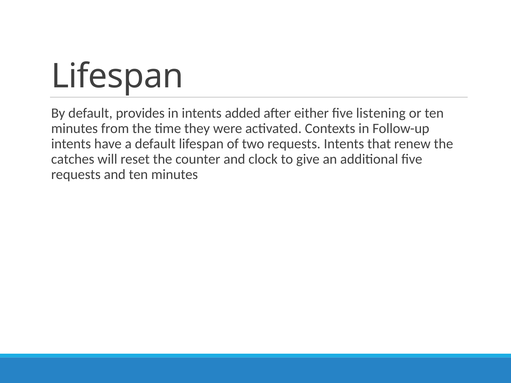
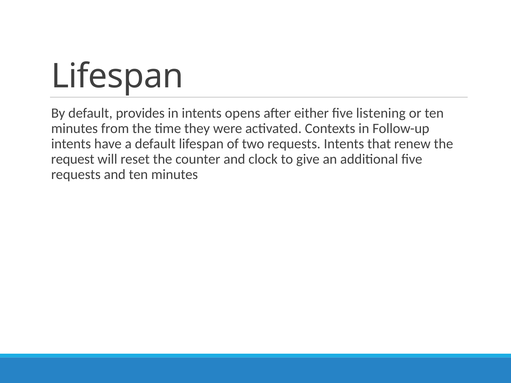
added: added -> opens
catches: catches -> request
